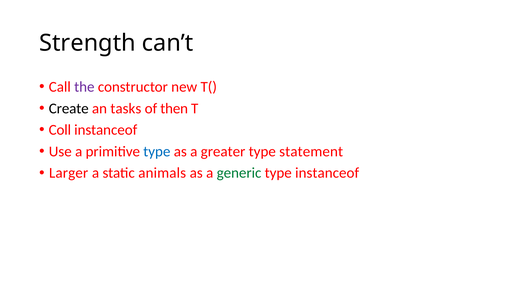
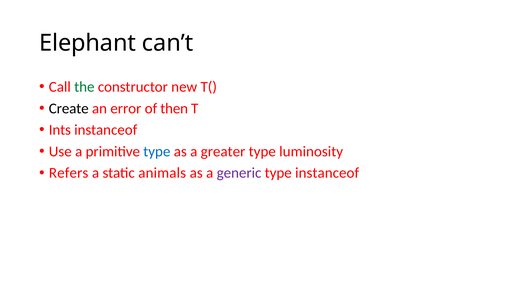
Strength: Strength -> Elephant
the colour: purple -> green
tasks: tasks -> error
Coll: Coll -> Ints
statement: statement -> luminosity
Larger: Larger -> Refers
generic colour: green -> purple
